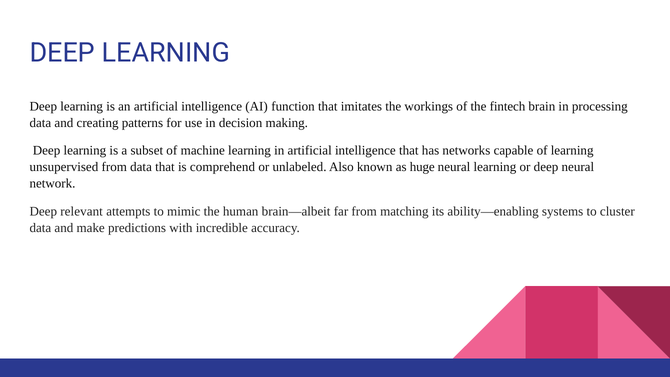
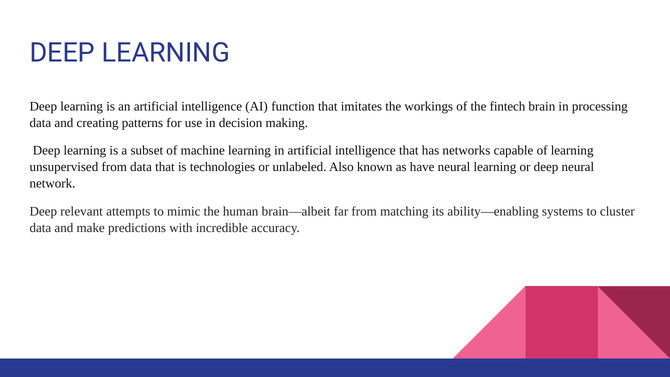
comprehend: comprehend -> technologies
huge: huge -> have
